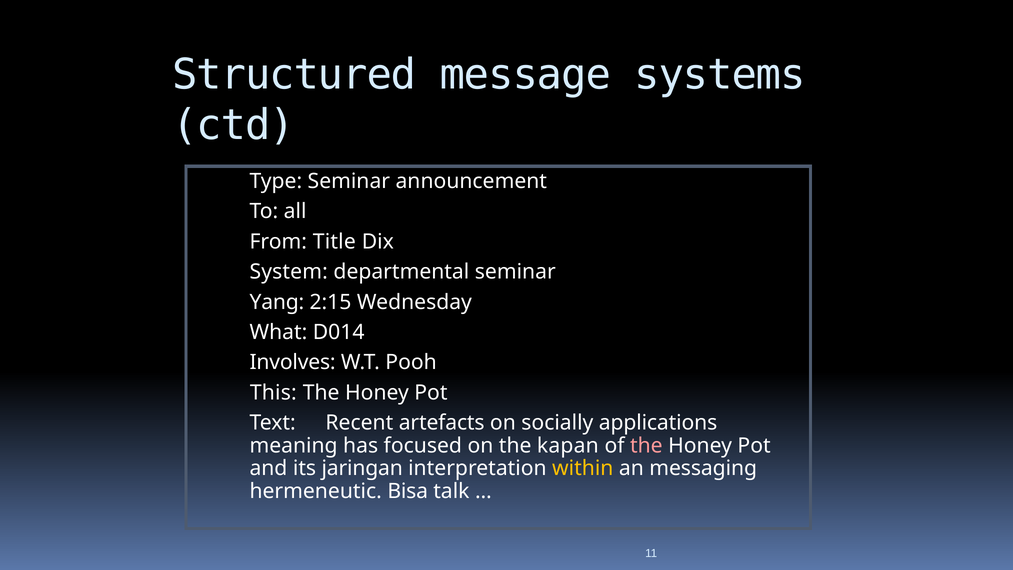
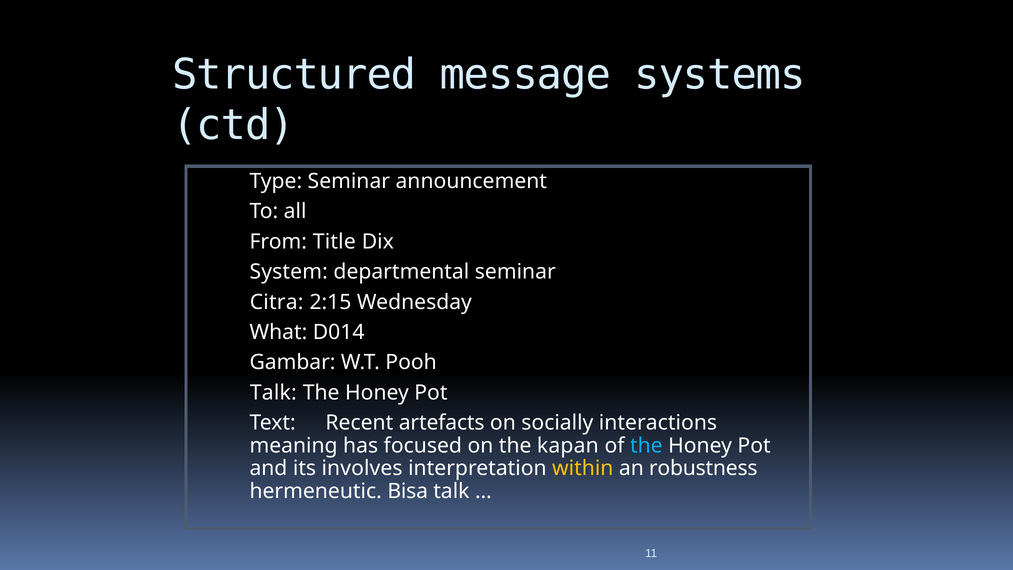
Yang: Yang -> Citra
Involves: Involves -> Gambar
This at (273, 393): This -> Talk
applications: applications -> interactions
the at (646, 445) colour: pink -> light blue
jaringan: jaringan -> involves
messaging: messaging -> robustness
